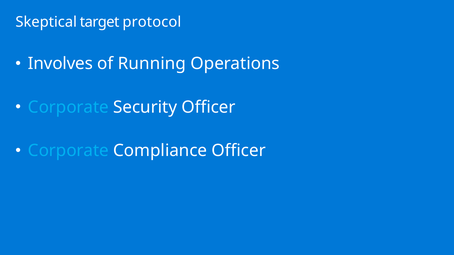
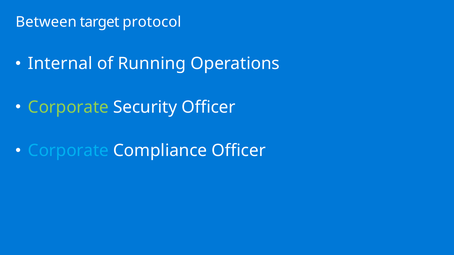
Skeptical: Skeptical -> Between
Involves: Involves -> Internal
Corporate at (68, 107) colour: light blue -> light green
